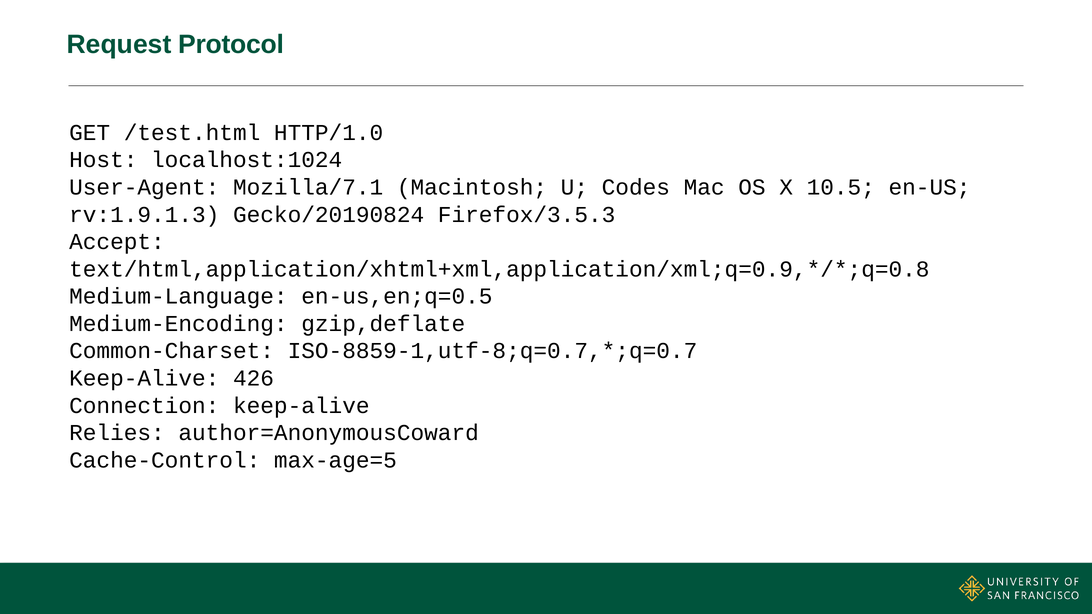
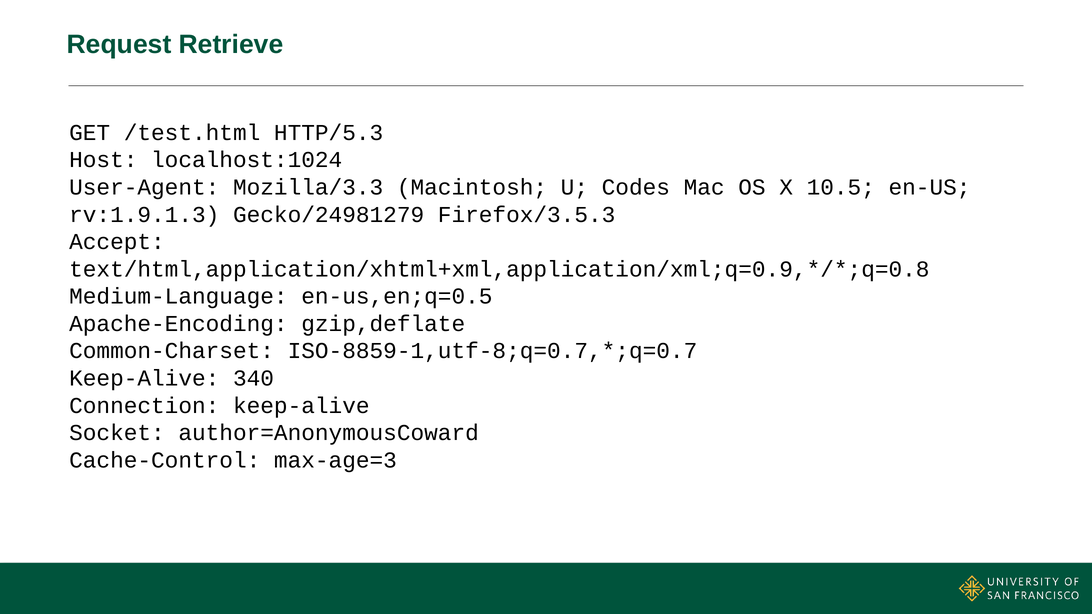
Protocol: Protocol -> Retrieve
HTTP/1.0: HTTP/1.0 -> HTTP/5.3
Mozilla/7.1: Mozilla/7.1 -> Mozilla/3.3
Gecko/20190824: Gecko/20190824 -> Gecko/24981279
Medium-Encoding: Medium-Encoding -> Apache-Encoding
426: 426 -> 340
Relies: Relies -> Socket
max-age=5: max-age=5 -> max-age=3
